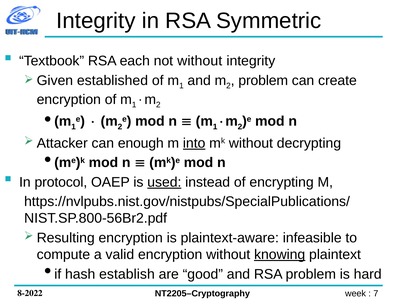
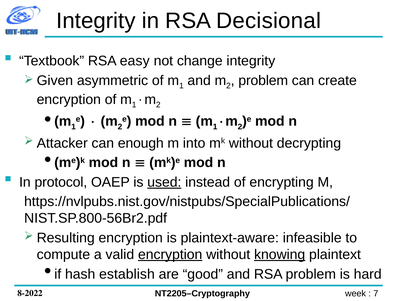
Symmetric: Symmetric -> Decisional
each: each -> easy
not without: without -> change
established: established -> asymmetric
into underline: present -> none
encryption at (170, 255) underline: none -> present
